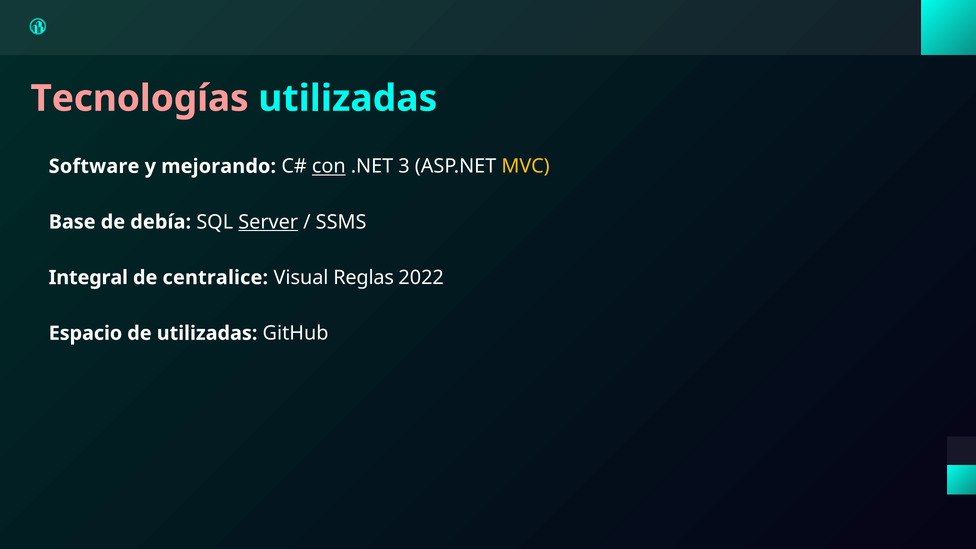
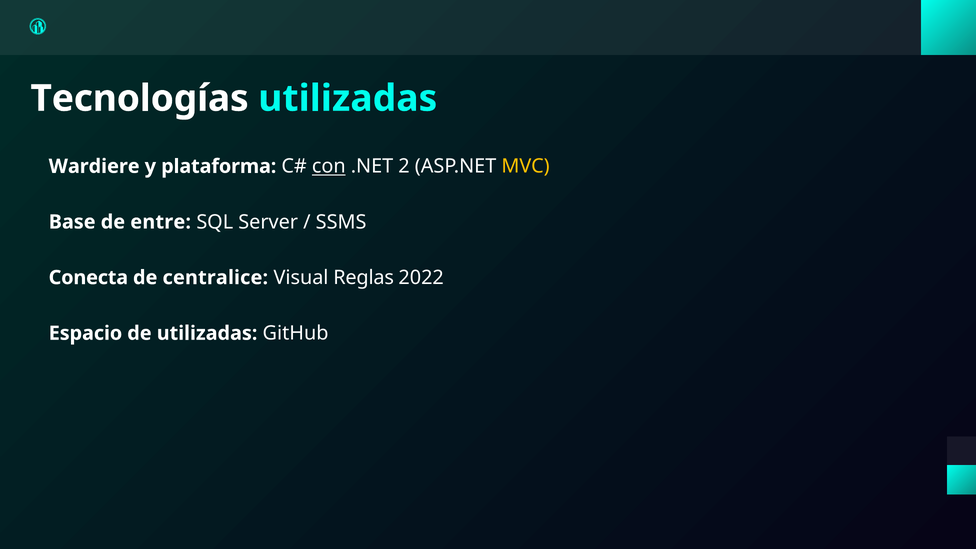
Tecnologías colour: pink -> white
Software: Software -> Wardiere
mejorando: mejorando -> plataforma
3: 3 -> 2
debía: debía -> entre
Server underline: present -> none
Integral: Integral -> Conecta
